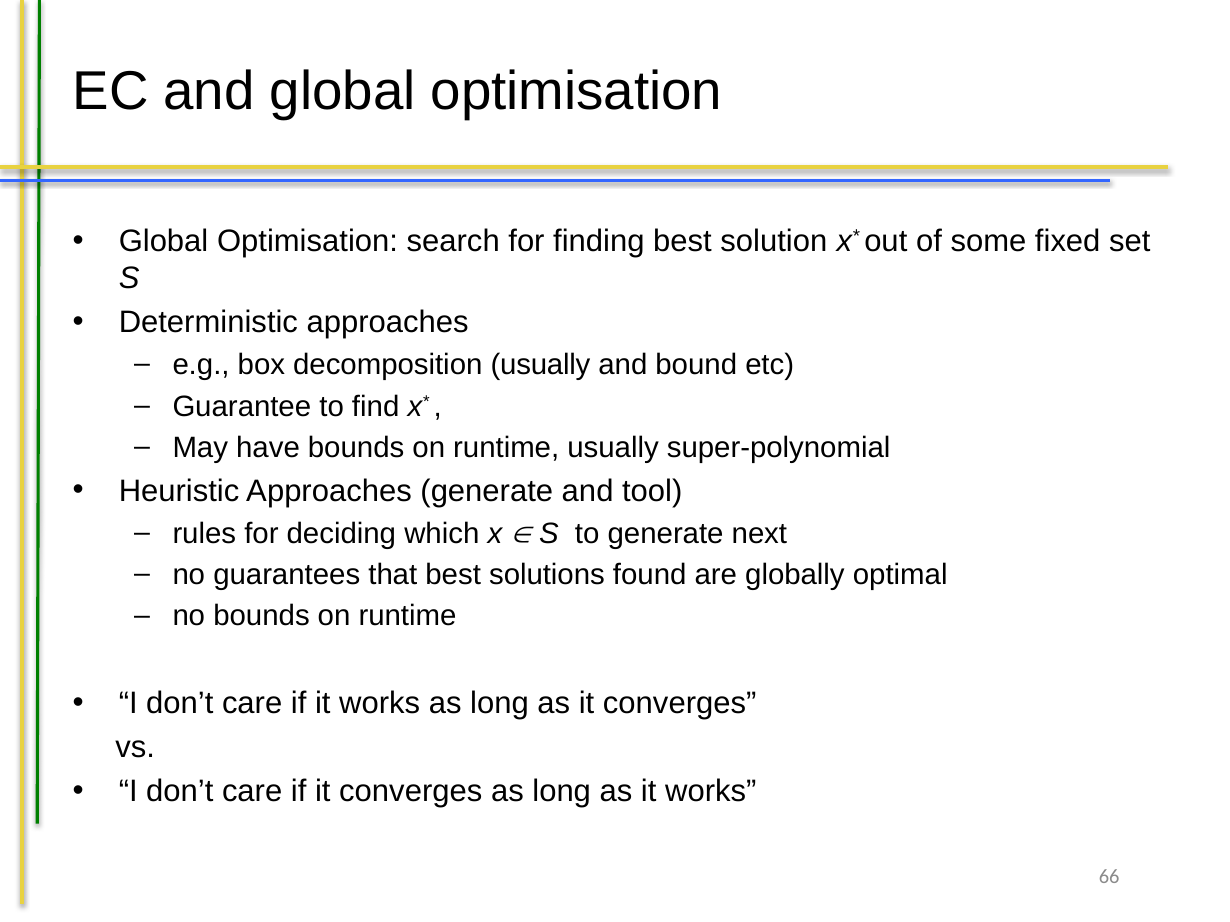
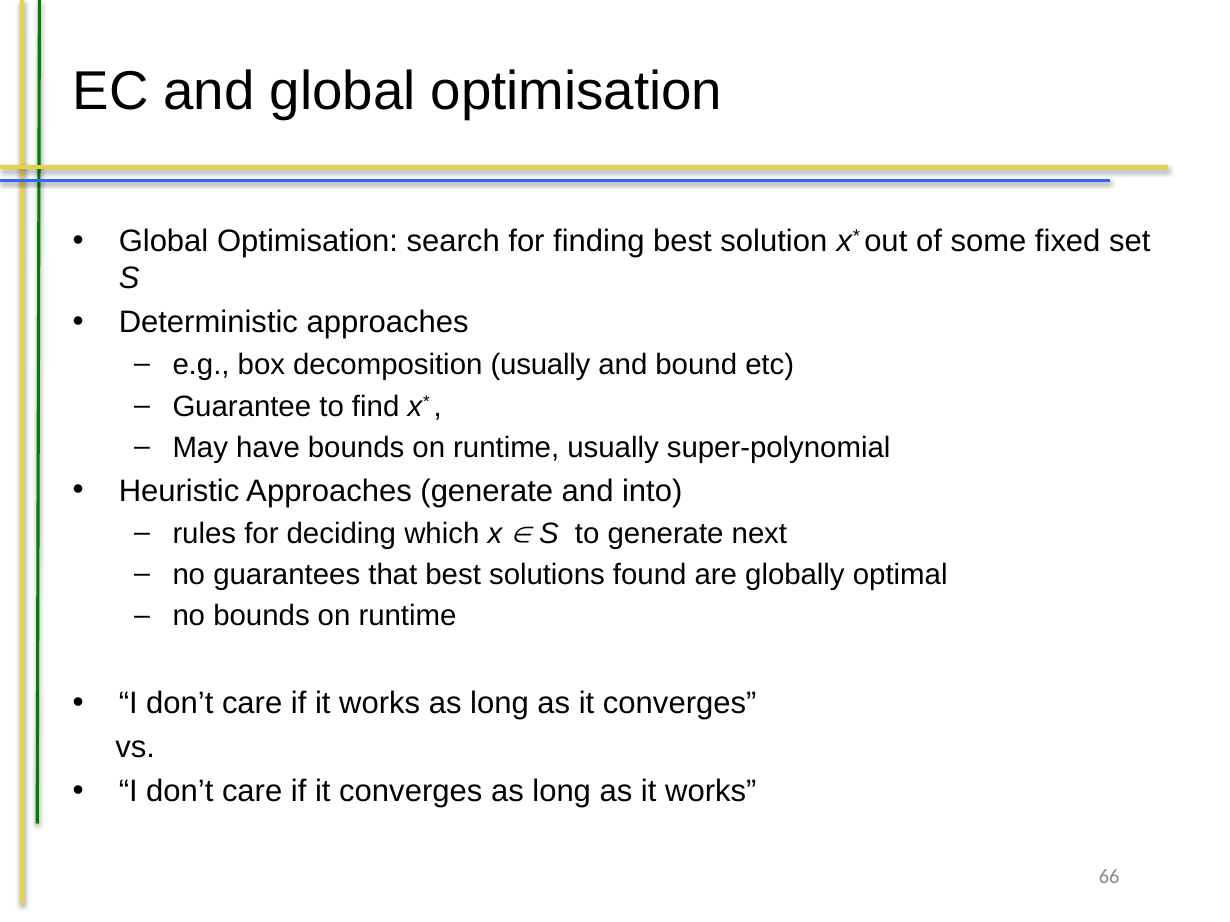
tool: tool -> into
